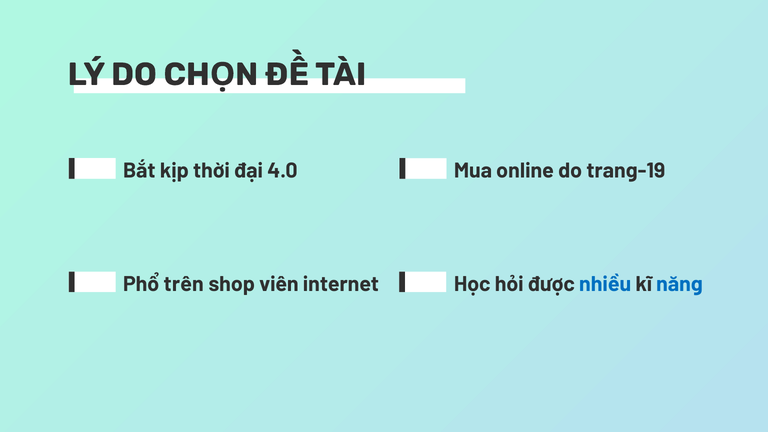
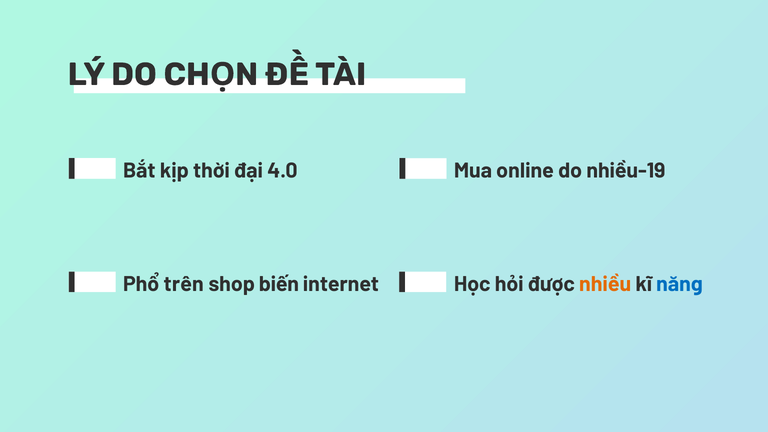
trang-19: trang-19 -> nhiều-19
viên: viên -> biến
nhiều colour: blue -> orange
